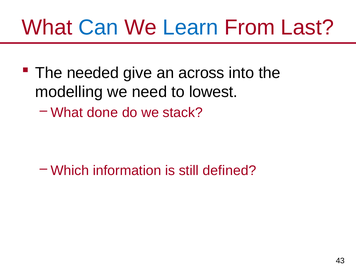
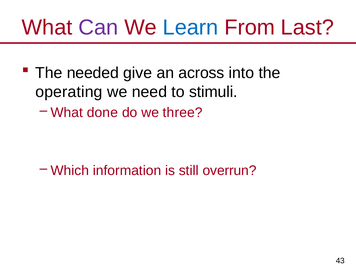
Can colour: blue -> purple
modelling: modelling -> operating
lowest: lowest -> stimuli
stack: stack -> three
defined: defined -> overrun
